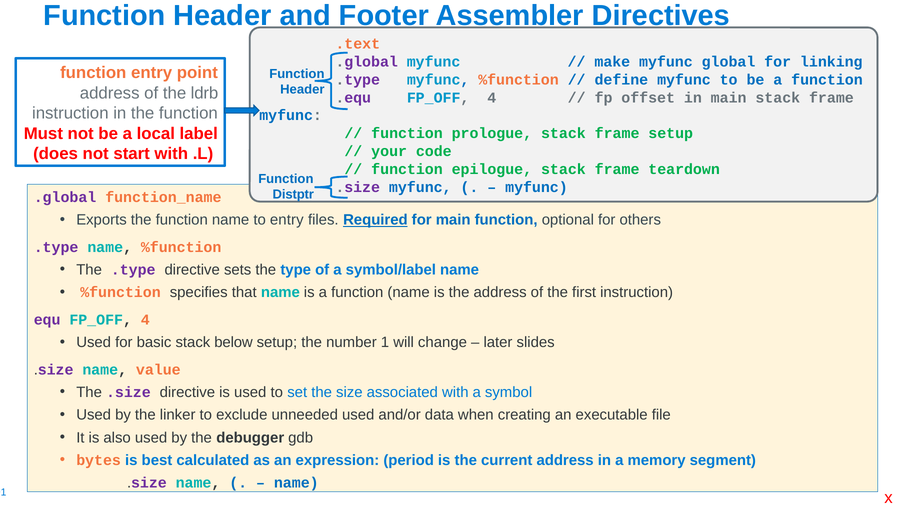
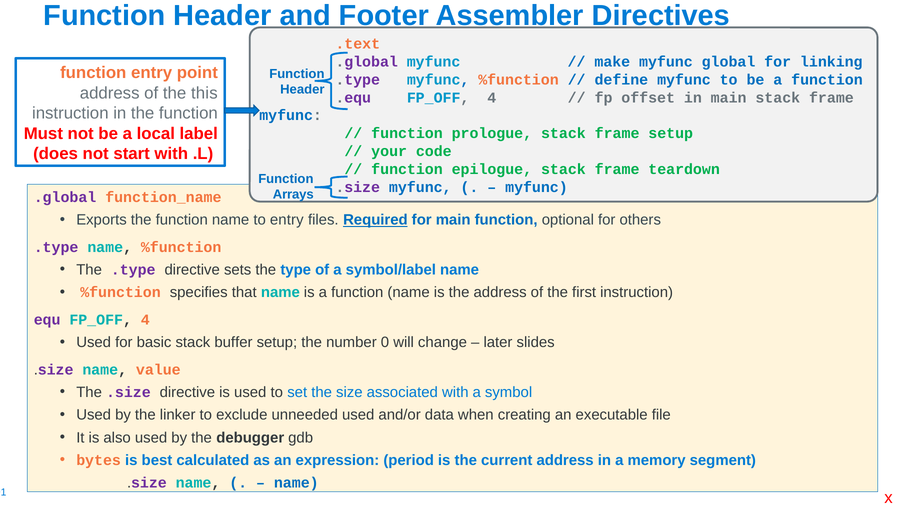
ldrb: ldrb -> this
Distptr: Distptr -> Arrays
below: below -> buffer
1: 1 -> 0
